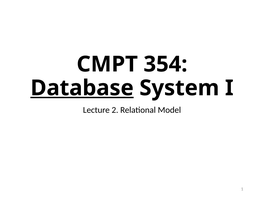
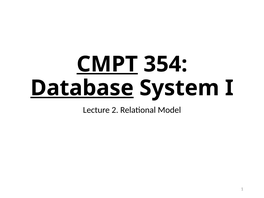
CMPT underline: none -> present
